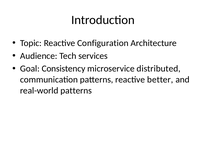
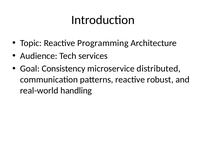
Configuration: Configuration -> Programming
better: better -> robust
real-world patterns: patterns -> handling
